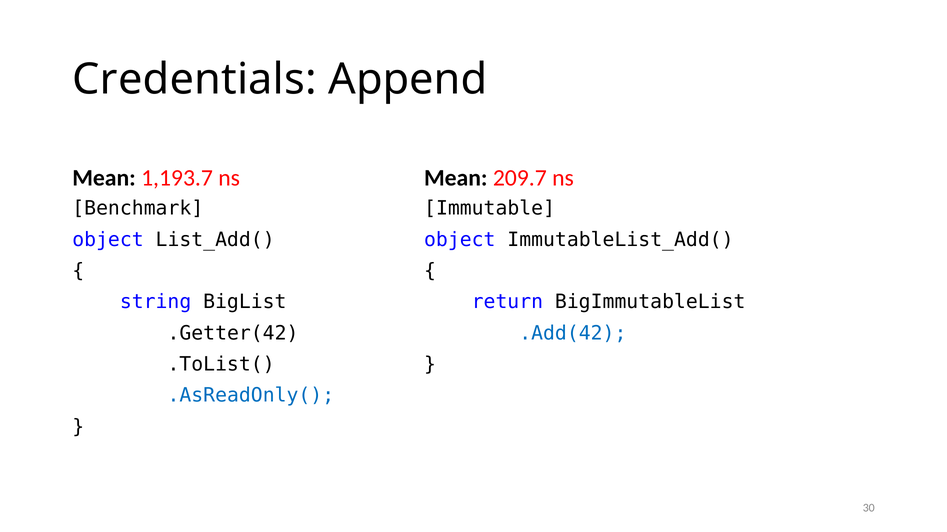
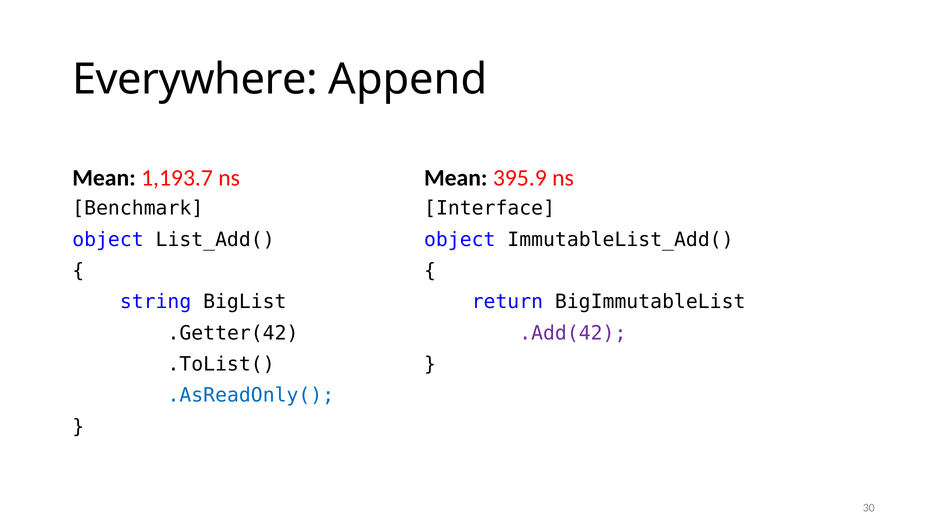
Credentials: Credentials -> Everywhere
209.7: 209.7 -> 395.9
Immutable: Immutable -> Interface
.Add(42 colour: blue -> purple
